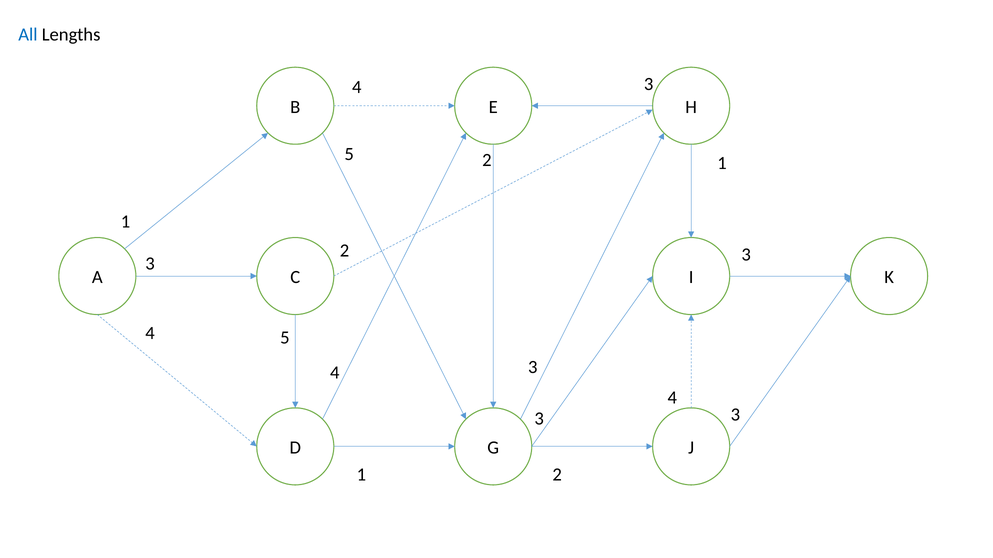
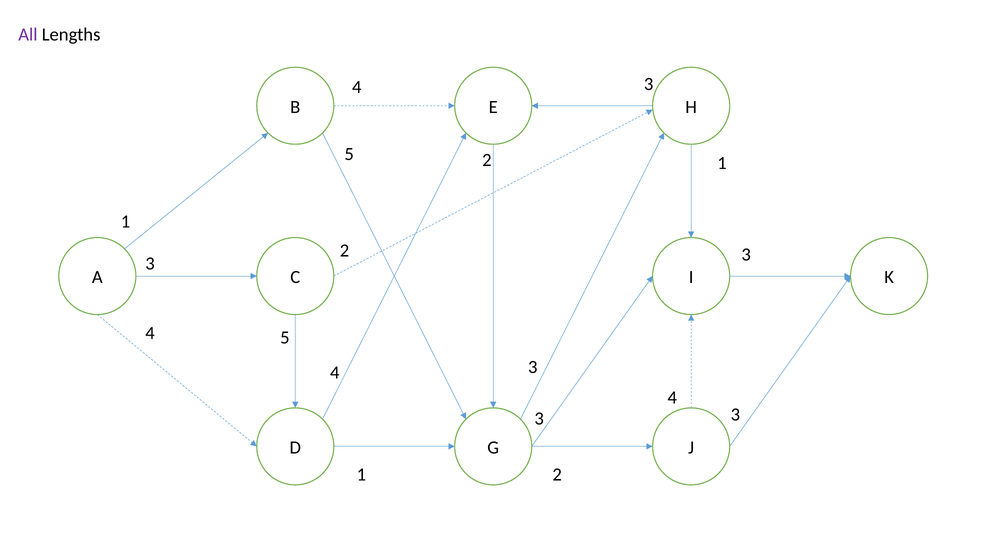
All colour: blue -> purple
